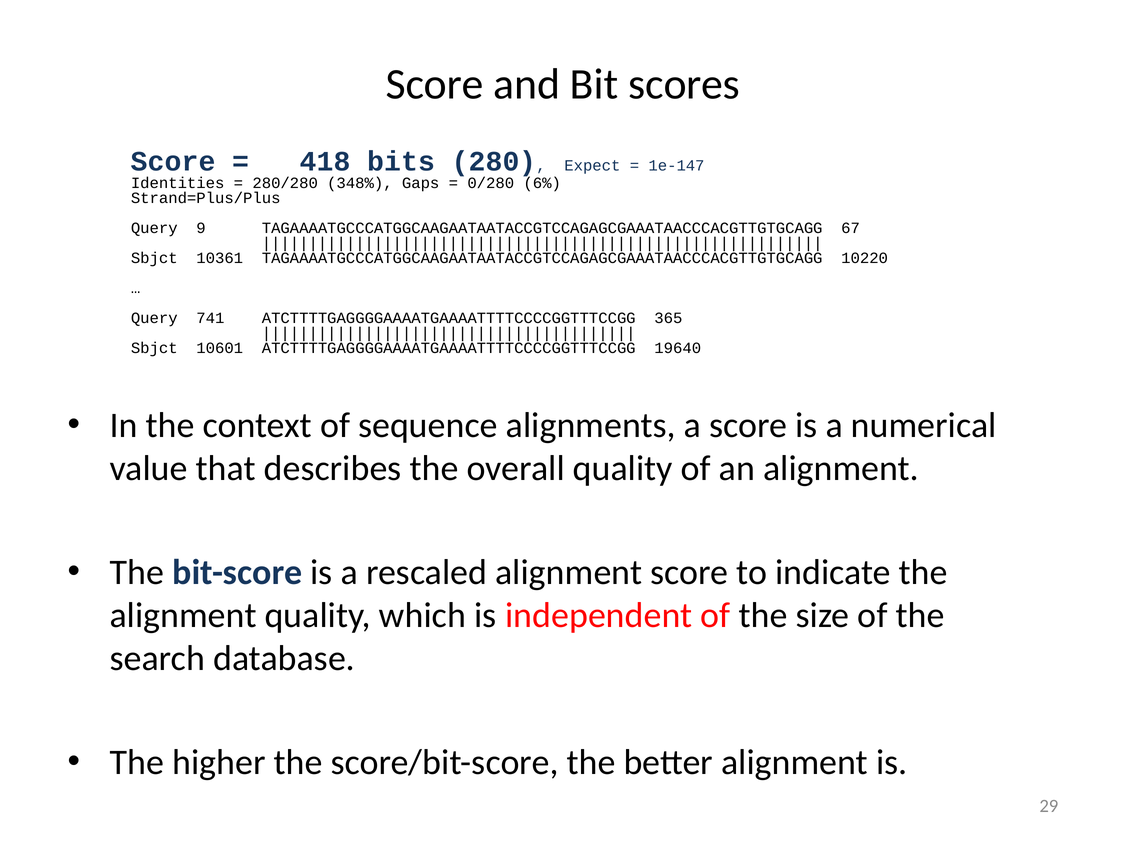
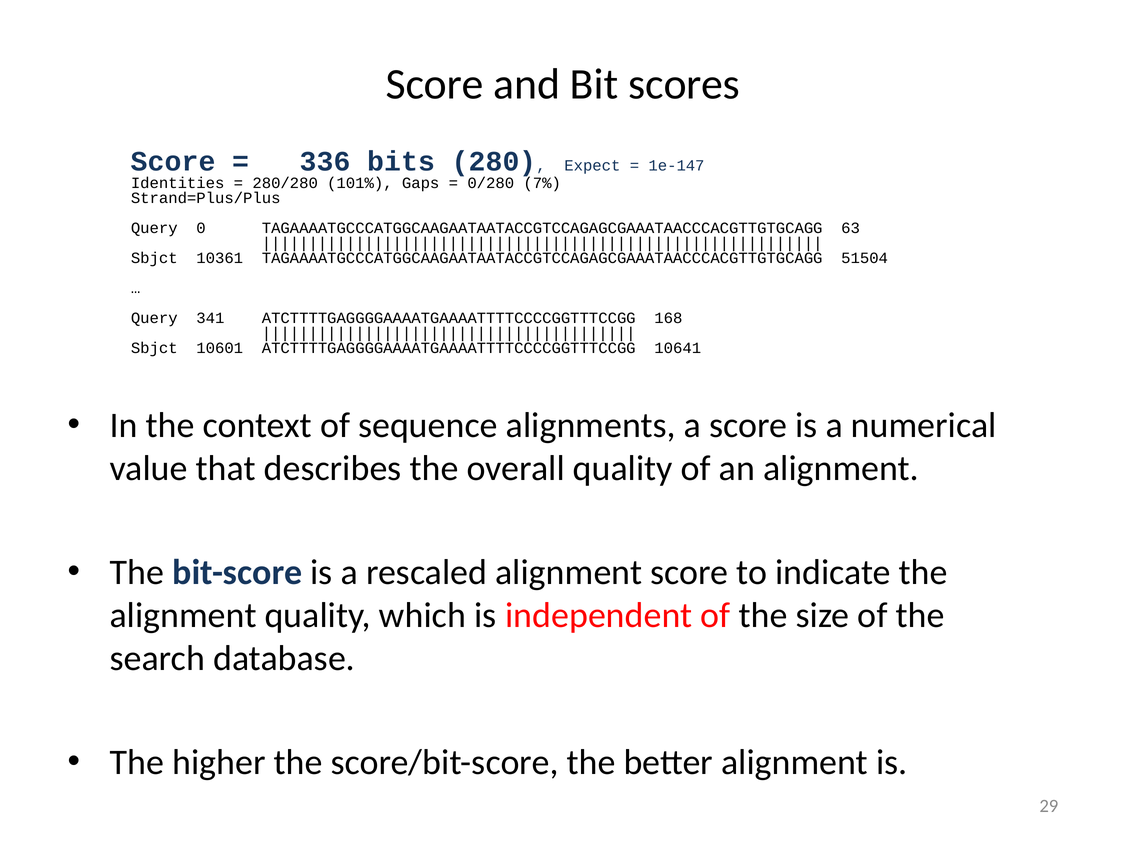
418: 418 -> 336
348%: 348% -> 101%
6%: 6% -> 7%
9: 9 -> 0
67: 67 -> 63
10220: 10220 -> 51504
741: 741 -> 341
365: 365 -> 168
19640: 19640 -> 10641
